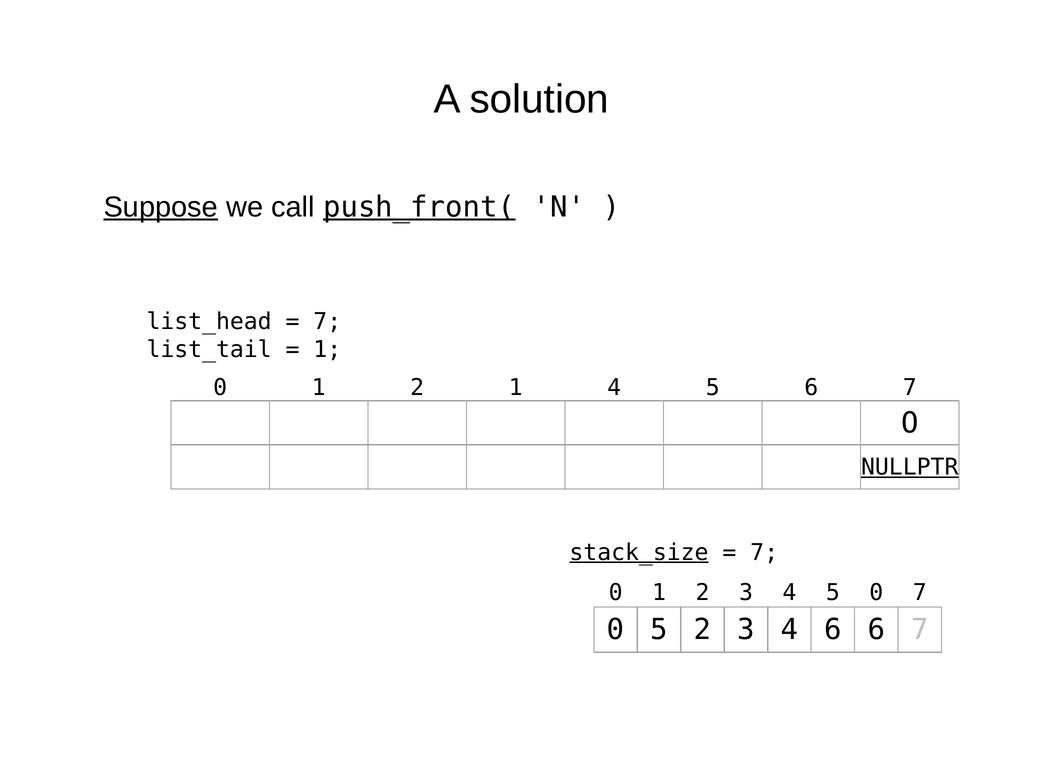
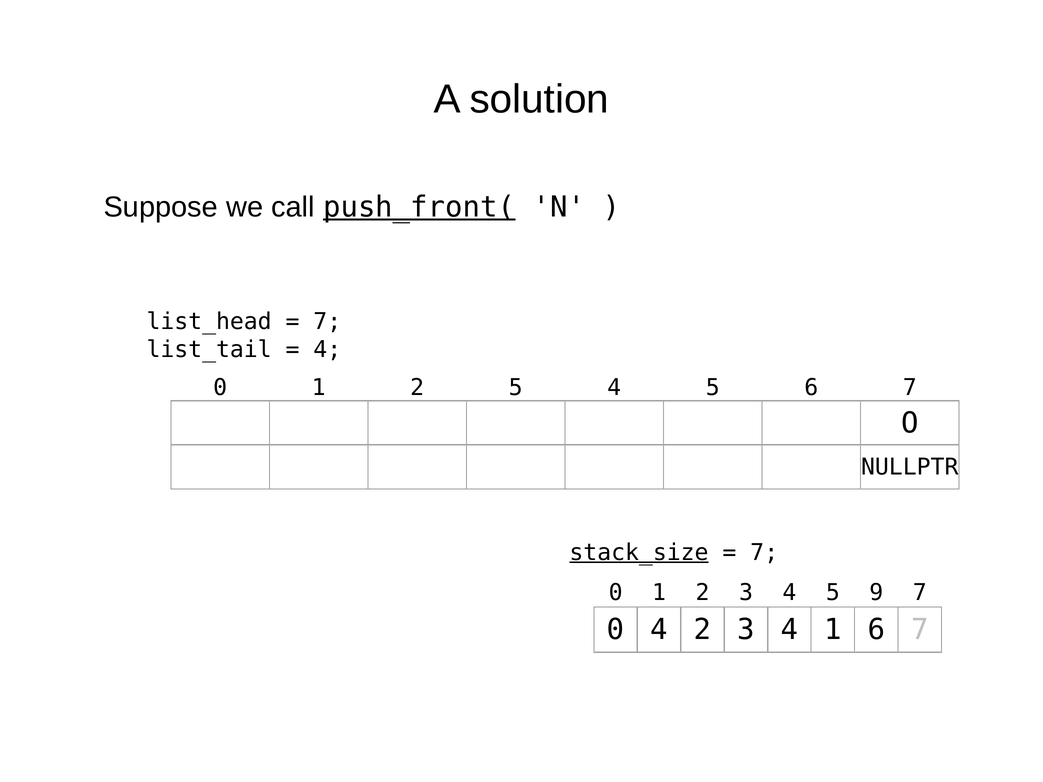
Suppose underline: present -> none
1 at (327, 350): 1 -> 4
2 1: 1 -> 5
NULLPTR underline: present -> none
5 0: 0 -> 9
0 5: 5 -> 4
4 6: 6 -> 1
